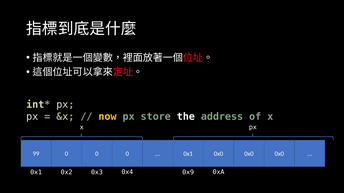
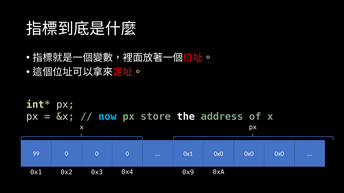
now colour: yellow -> light blue
